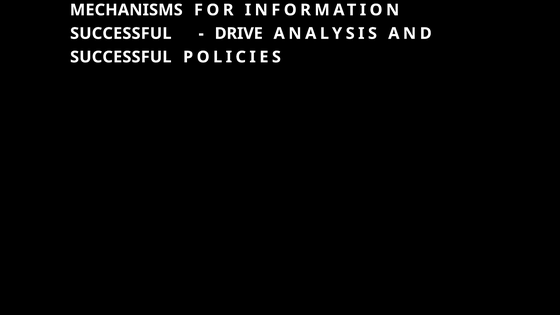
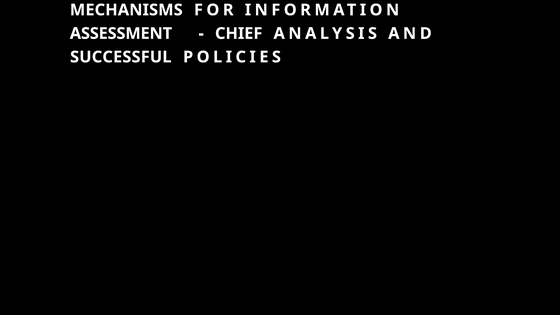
SUCCESSFUL at (121, 33): SUCCESSFUL -> ASSESSMENT
DRIVE: DRIVE -> CHIEF
